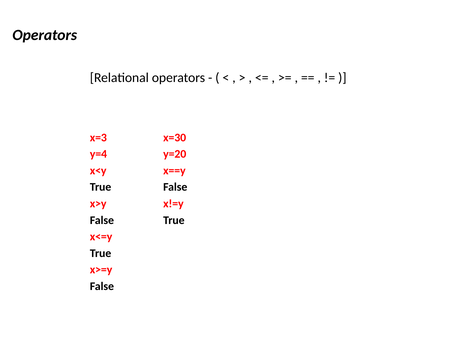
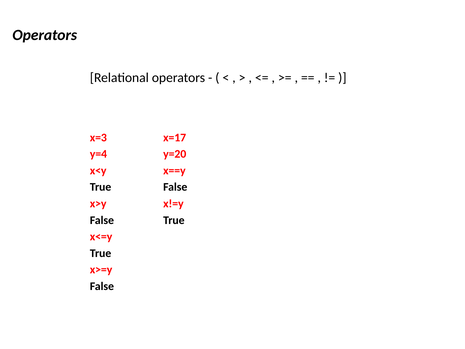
x=30: x=30 -> x=17
